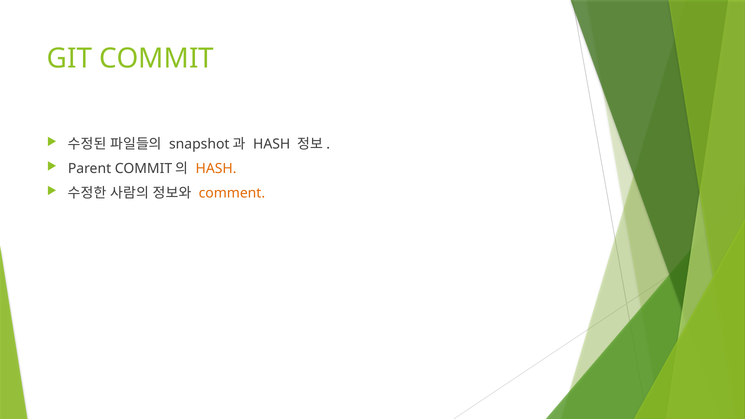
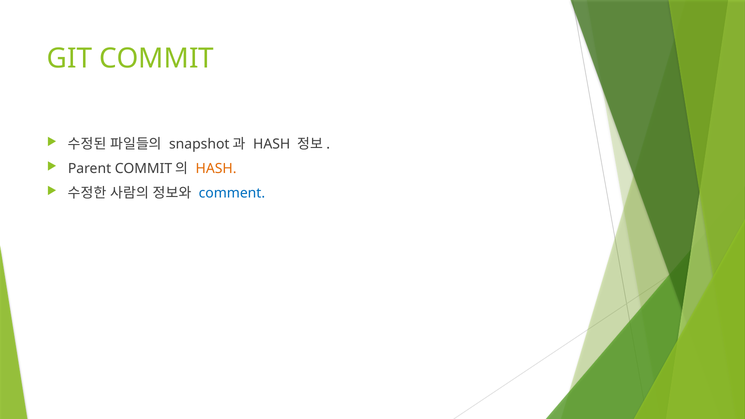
comment colour: orange -> blue
